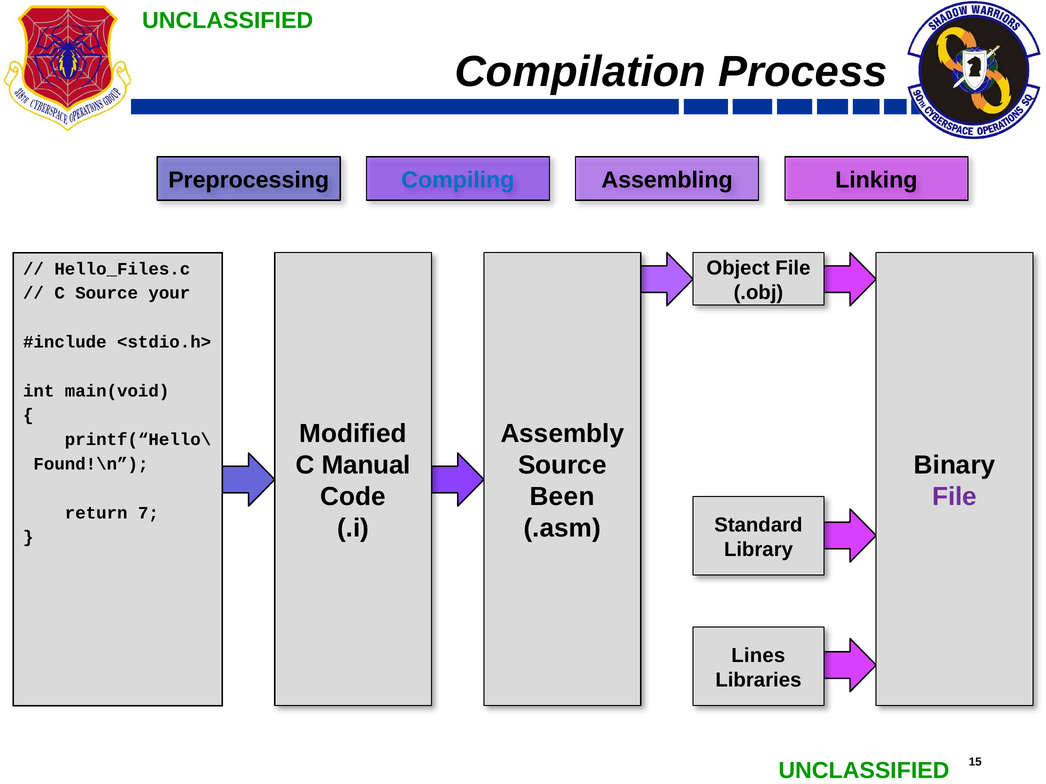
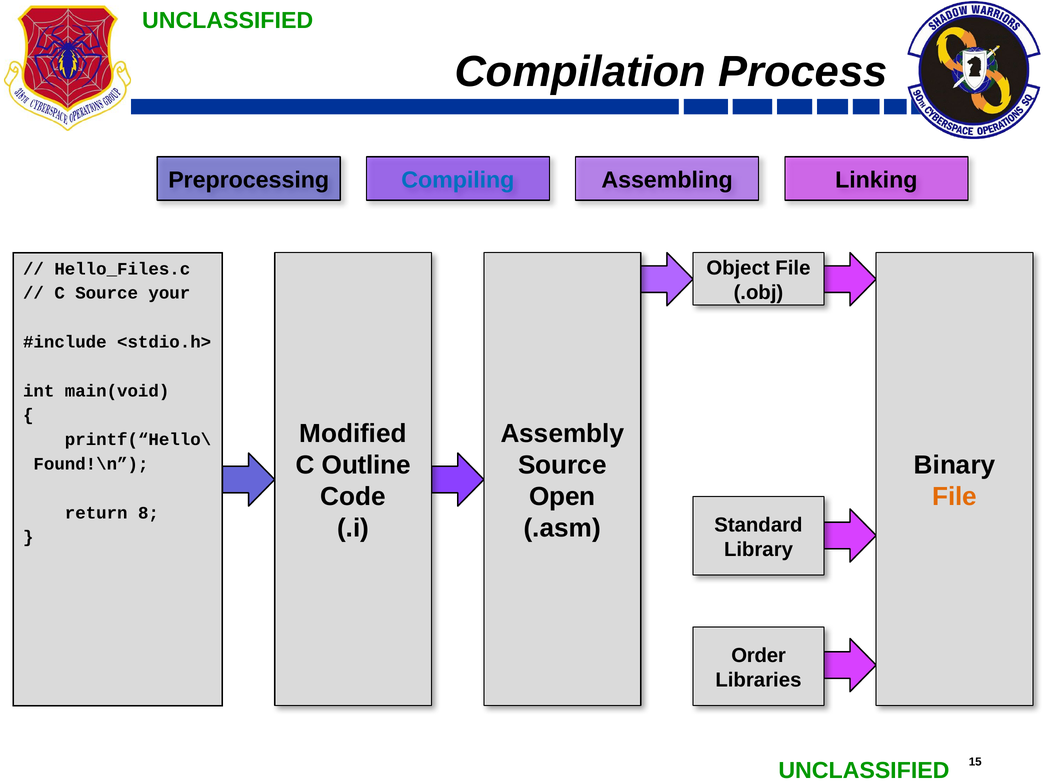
Manual: Manual -> Outline
Been: Been -> Open
File at (955, 497) colour: purple -> orange
7: 7 -> 8
Lines: Lines -> Order
